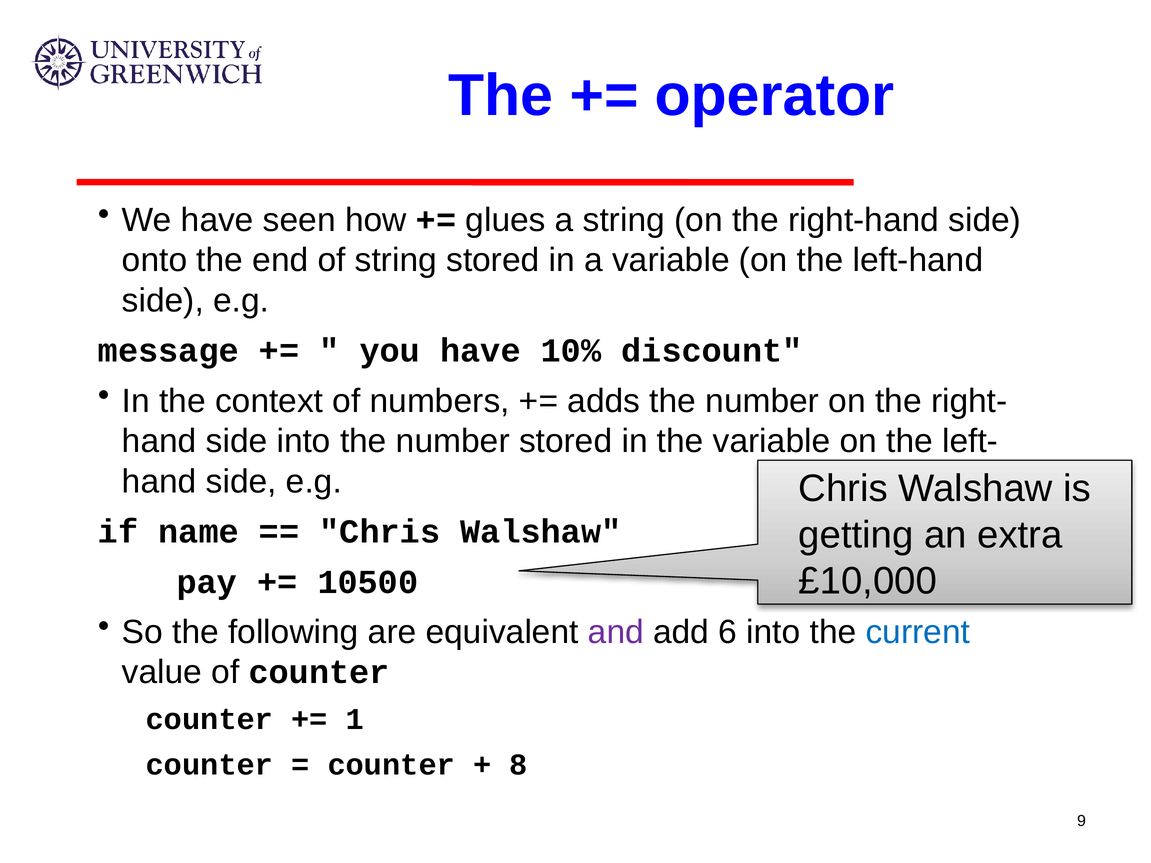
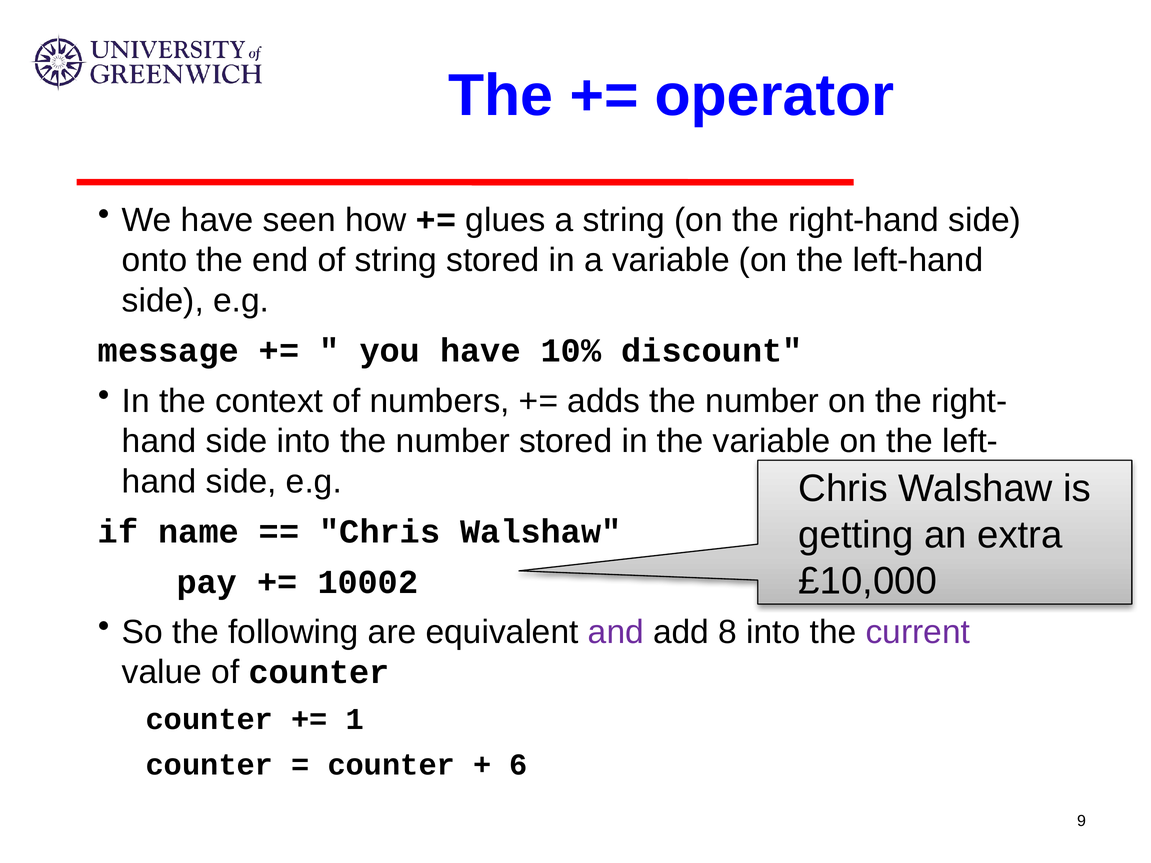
10500: 10500 -> 10002
6: 6 -> 8
current colour: blue -> purple
8: 8 -> 6
